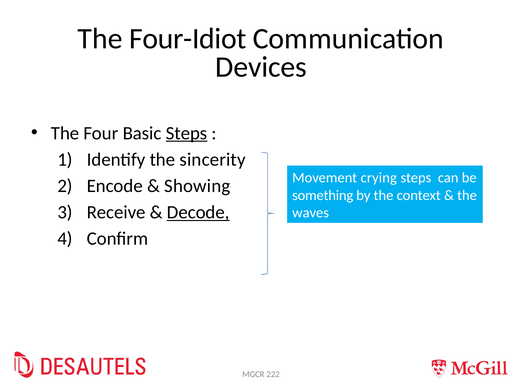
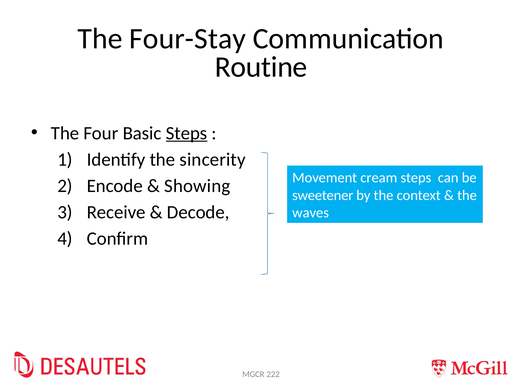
Four-Idiot: Four-Idiot -> Four-Stay
Devices: Devices -> Routine
crying: crying -> cream
something: something -> sweetener
Decode underline: present -> none
